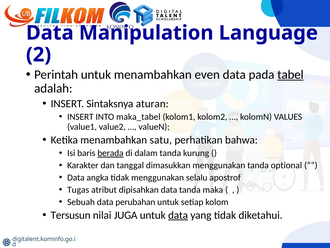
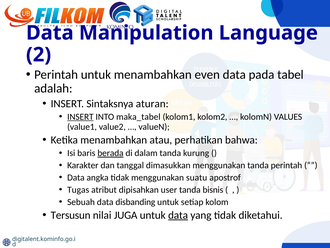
tabel underline: present -> none
INSERT at (80, 117) underline: none -> present
satu: satu -> atau
tanda optional: optional -> perintah
selalu: selalu -> suatu
dipisahkan data: data -> user
maka: maka -> bisnis
perubahan: perubahan -> disbanding
